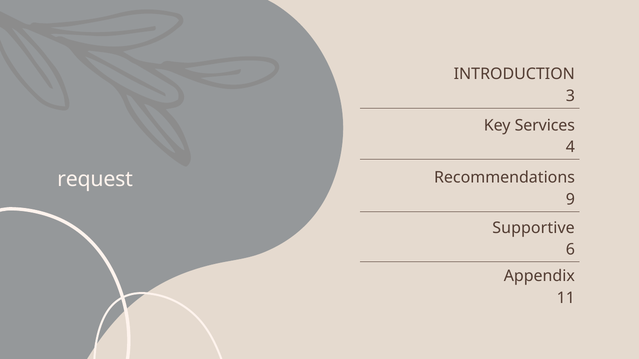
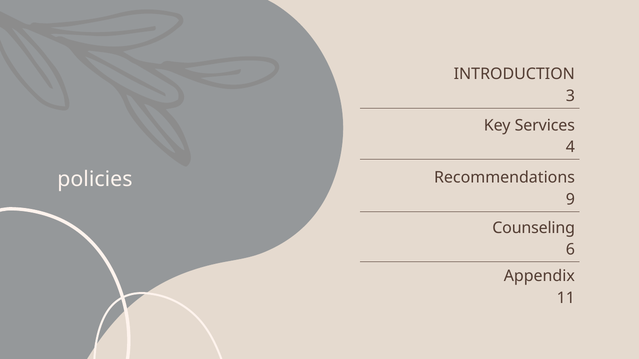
request: request -> policies
Supportive: Supportive -> Counseling
